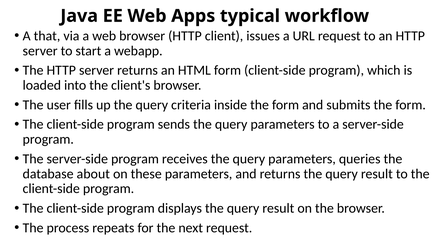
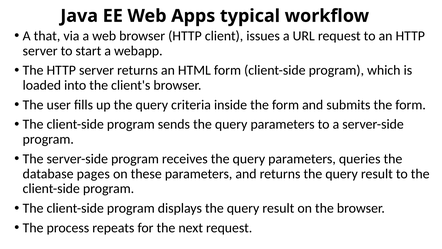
about: about -> pages
